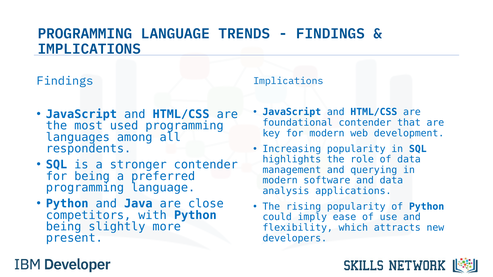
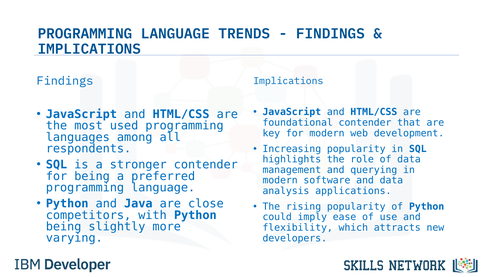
present: present -> varying
